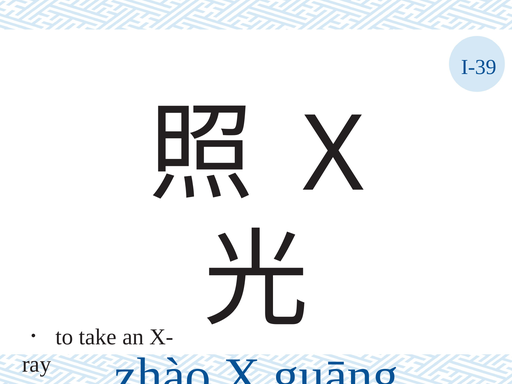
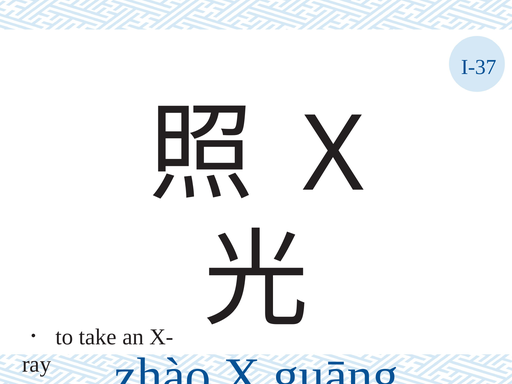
I-39: I-39 -> I-37
